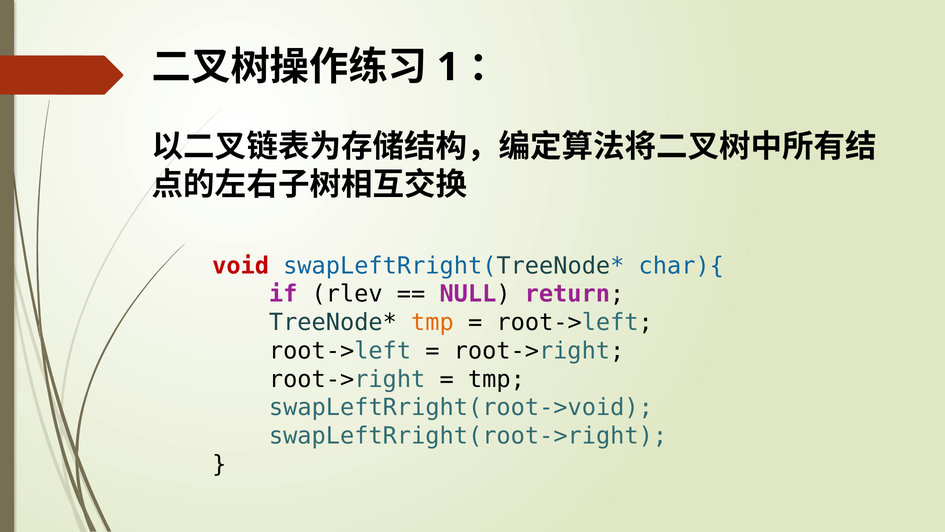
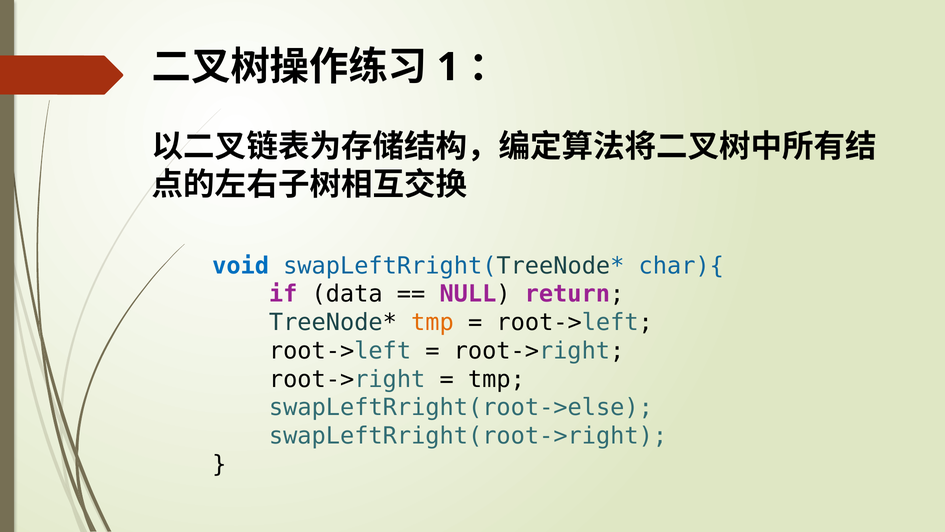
void colour: red -> blue
rlev: rlev -> data
swapLeftRright(root->void: swapLeftRright(root->void -> swapLeftRright(root->else
